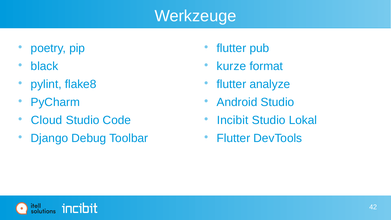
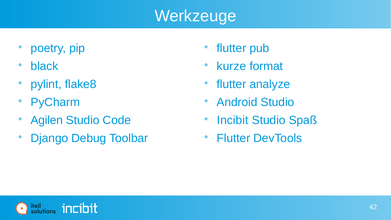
Cloud: Cloud -> Agilen
Lokal: Lokal -> Spaß
